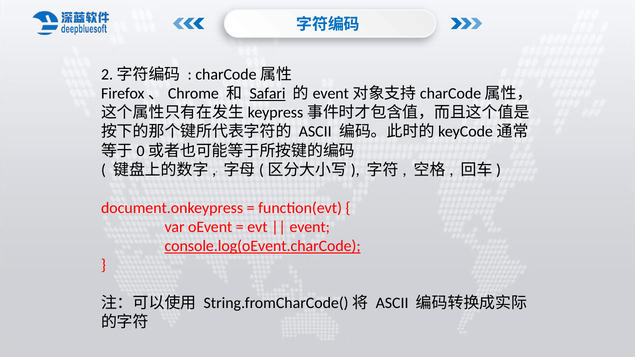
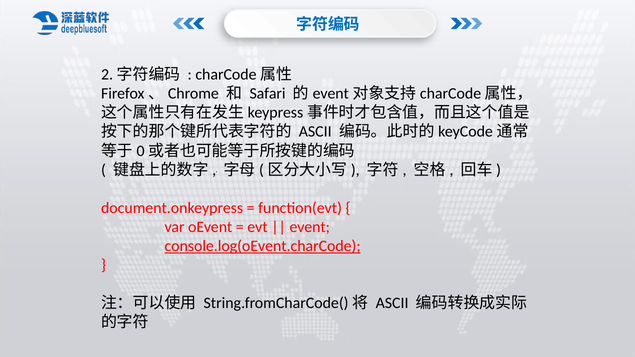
Safari underline: present -> none
